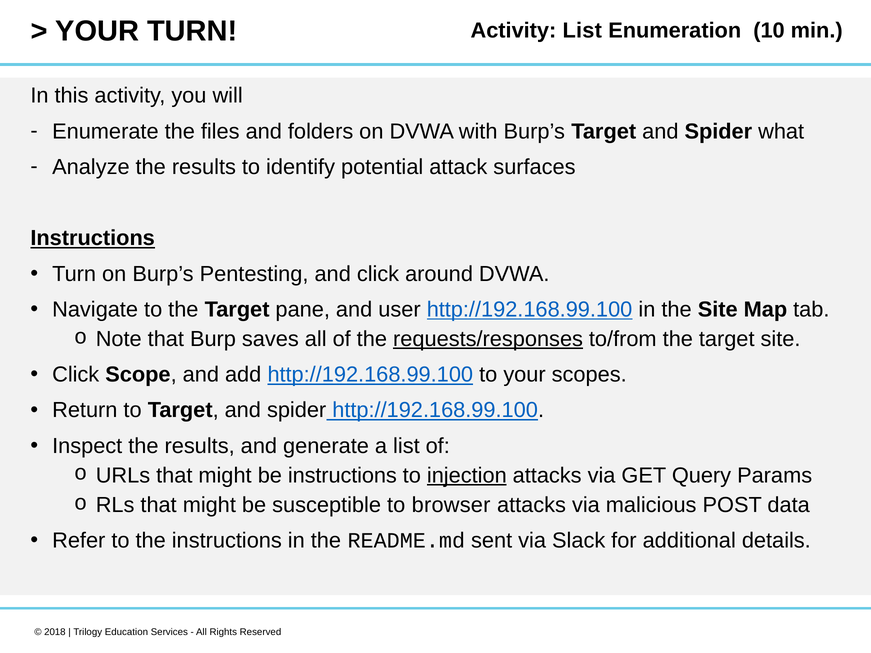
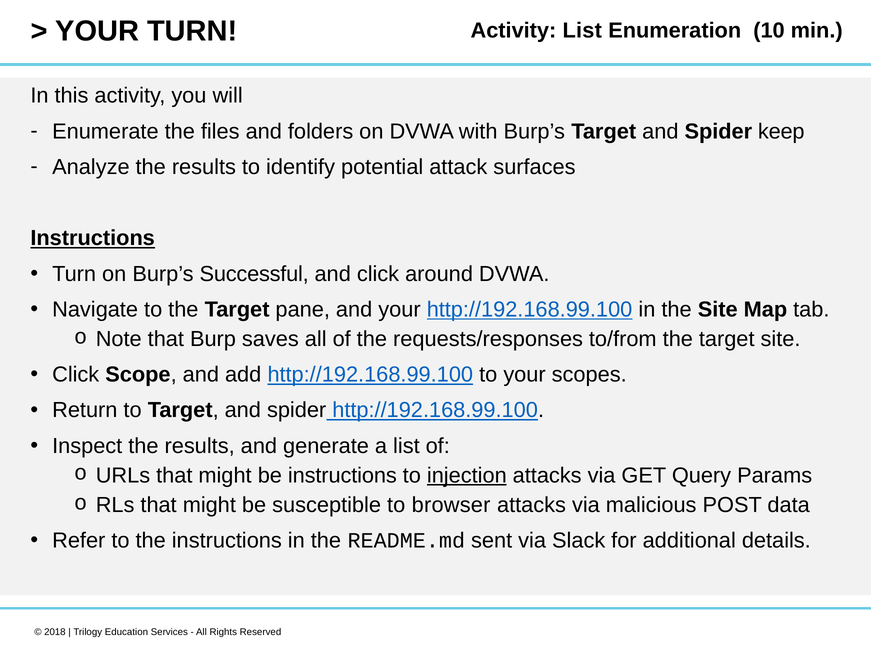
what: what -> keep
Pentesting: Pentesting -> Successful
and user: user -> your
requests/responses underline: present -> none
